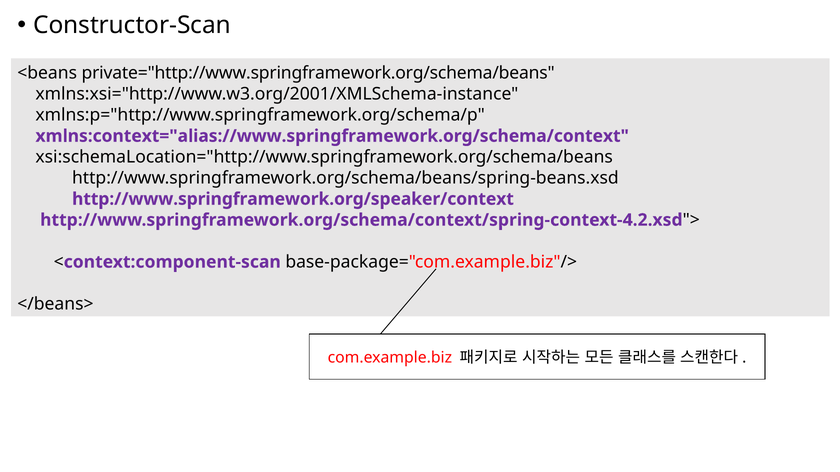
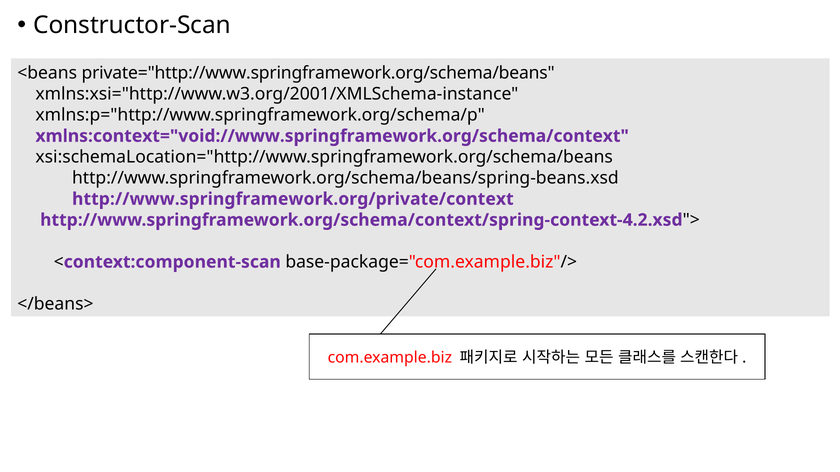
xmlns:context="alias://www.springframework.org/schema/context: xmlns:context="alias://www.springframework.org/schema/context -> xmlns:context="void://www.springframework.org/schema/context
http://www.springframework.org/speaker/context: http://www.springframework.org/speaker/context -> http://www.springframework.org/private/context
